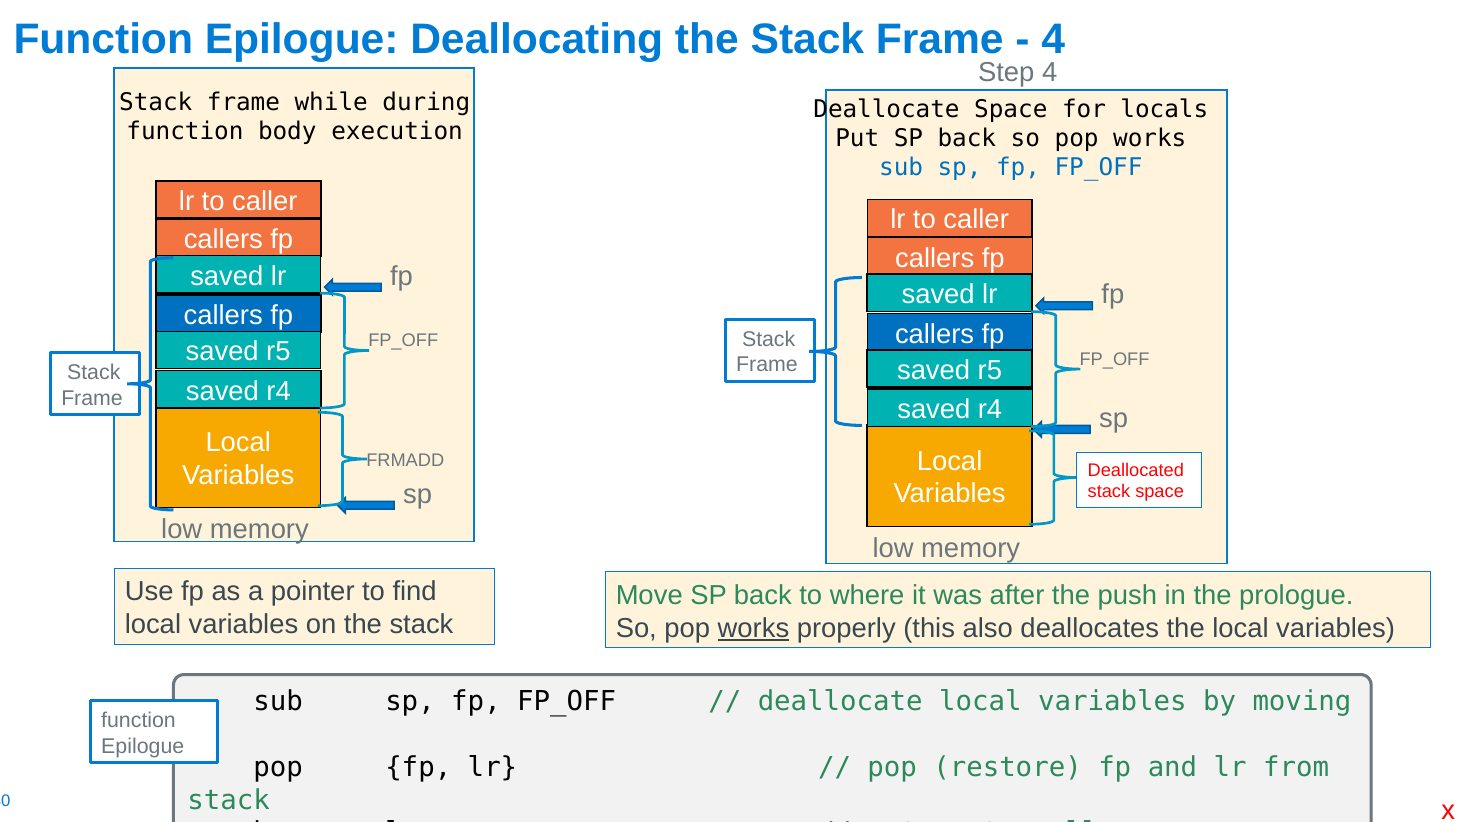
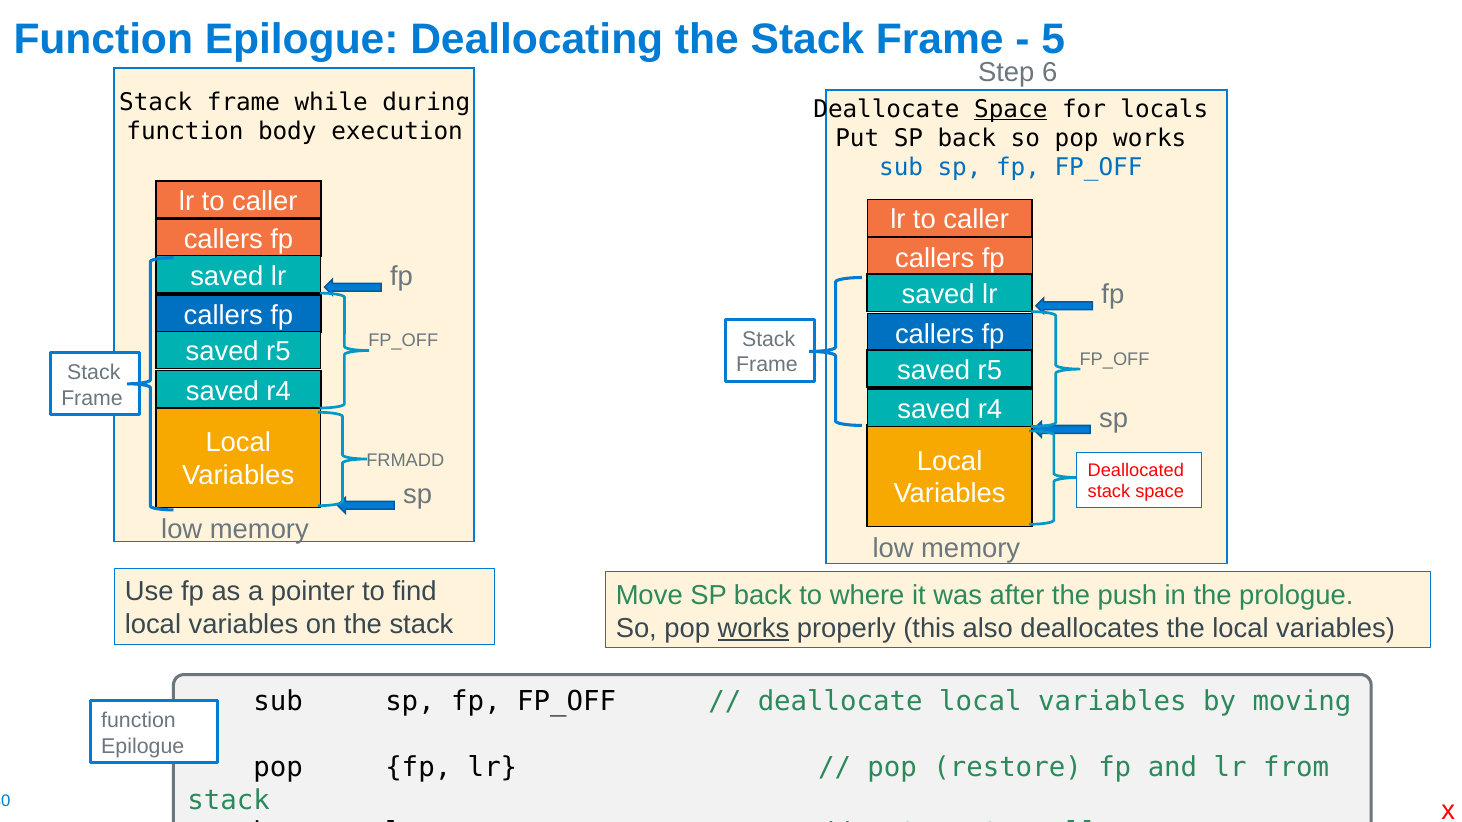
4 at (1053, 39): 4 -> 5
Step 4: 4 -> 6
Space at (1011, 109) underline: none -> present
